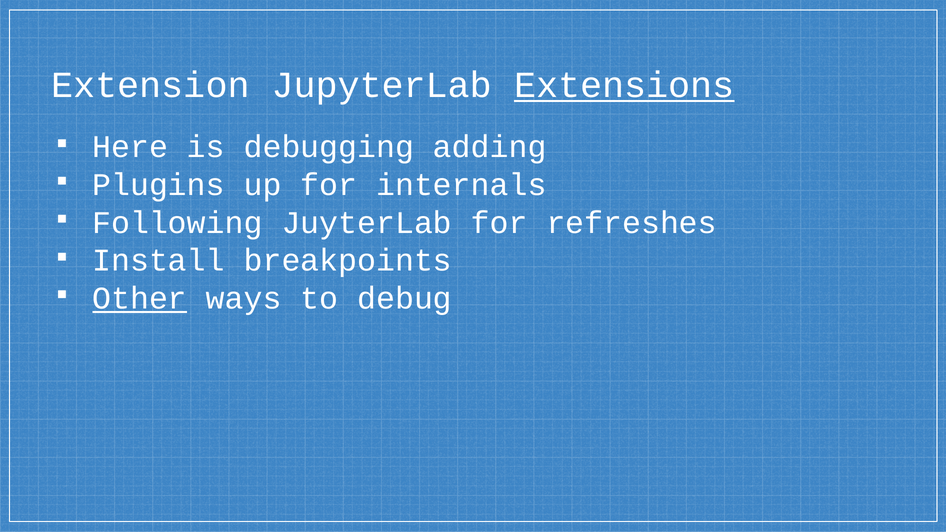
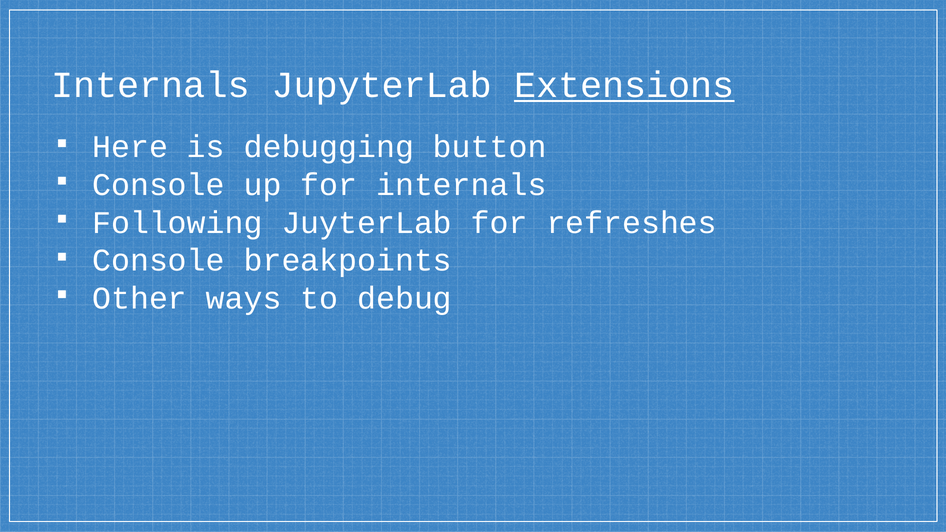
Extension at (150, 85): Extension -> Internals
adding: adding -> button
Plugins at (158, 185): Plugins -> Console
Install at (158, 261): Install -> Console
Other underline: present -> none
